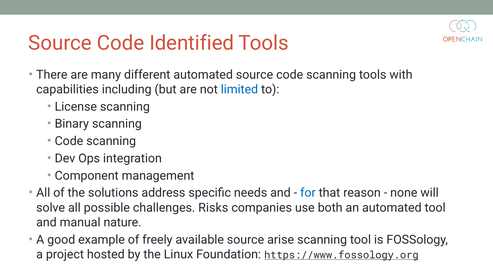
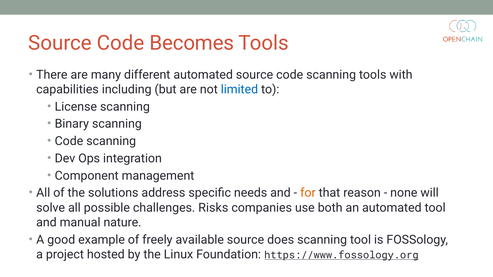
Identified: Identified -> Becomes
for colour: blue -> orange
arise: arise -> does
